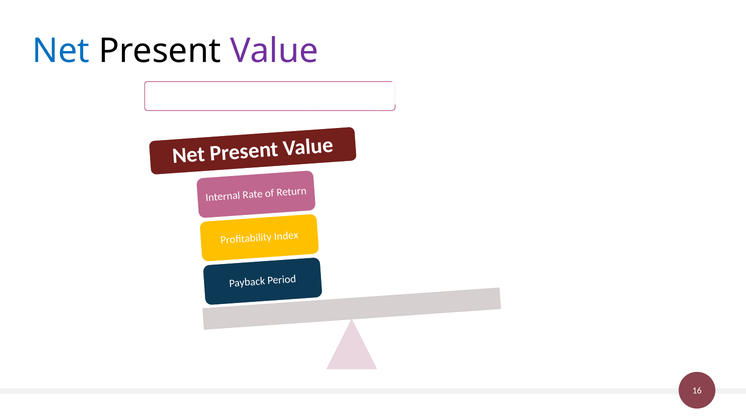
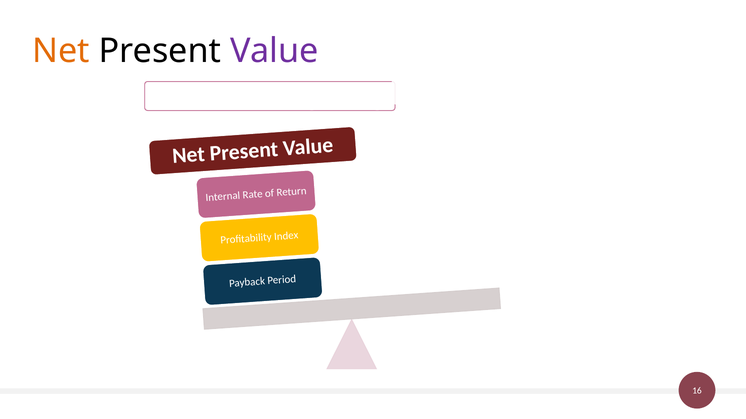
Net at (61, 51) colour: blue -> orange
